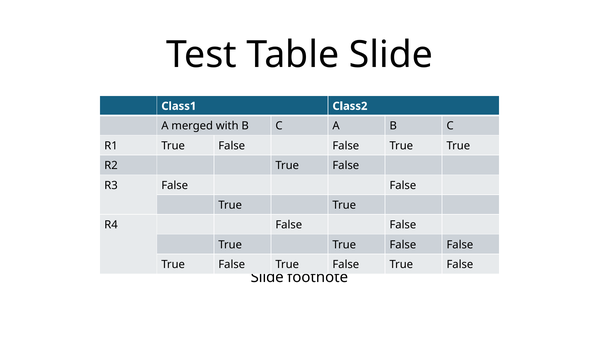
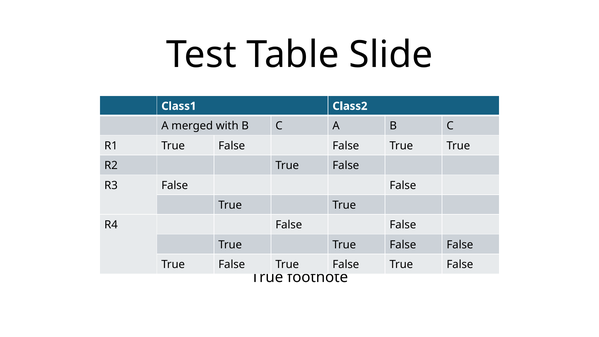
Slide at (267, 277): Slide -> True
